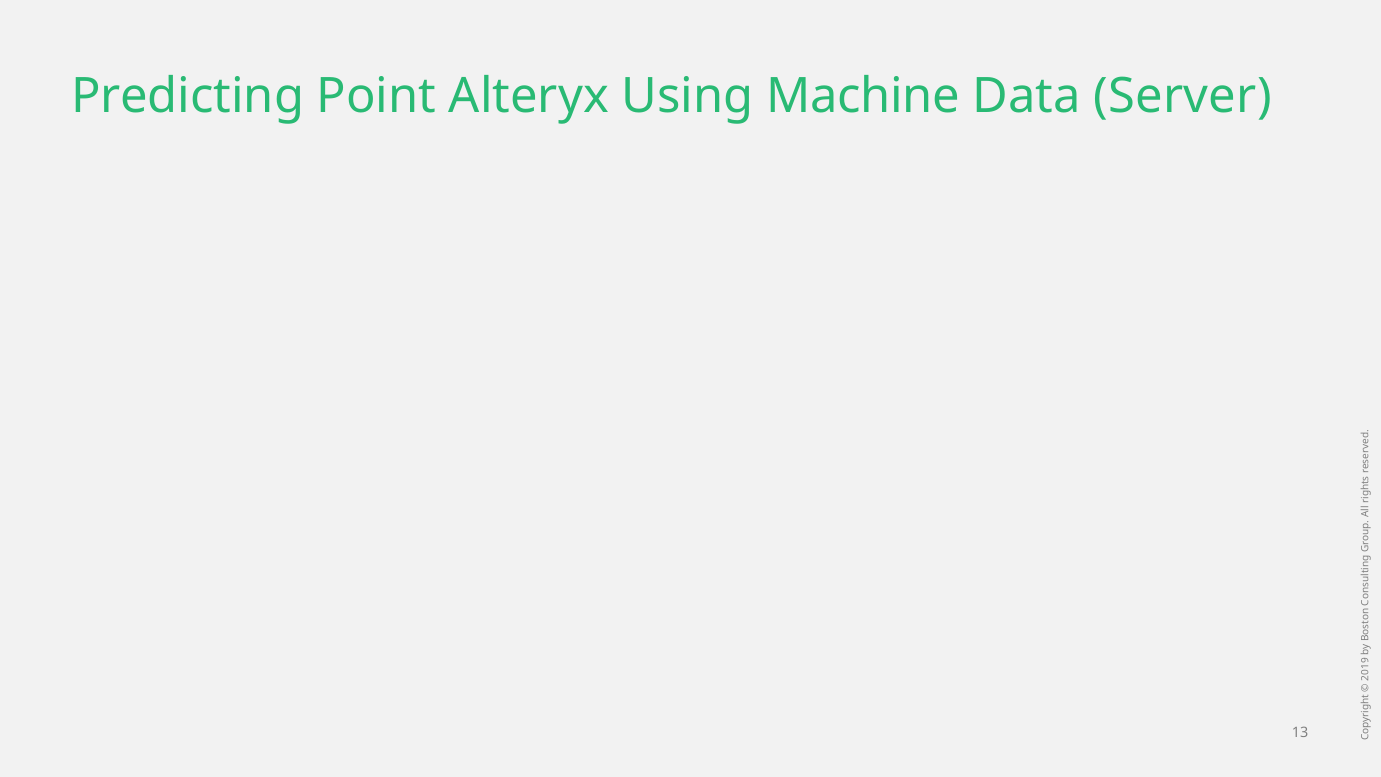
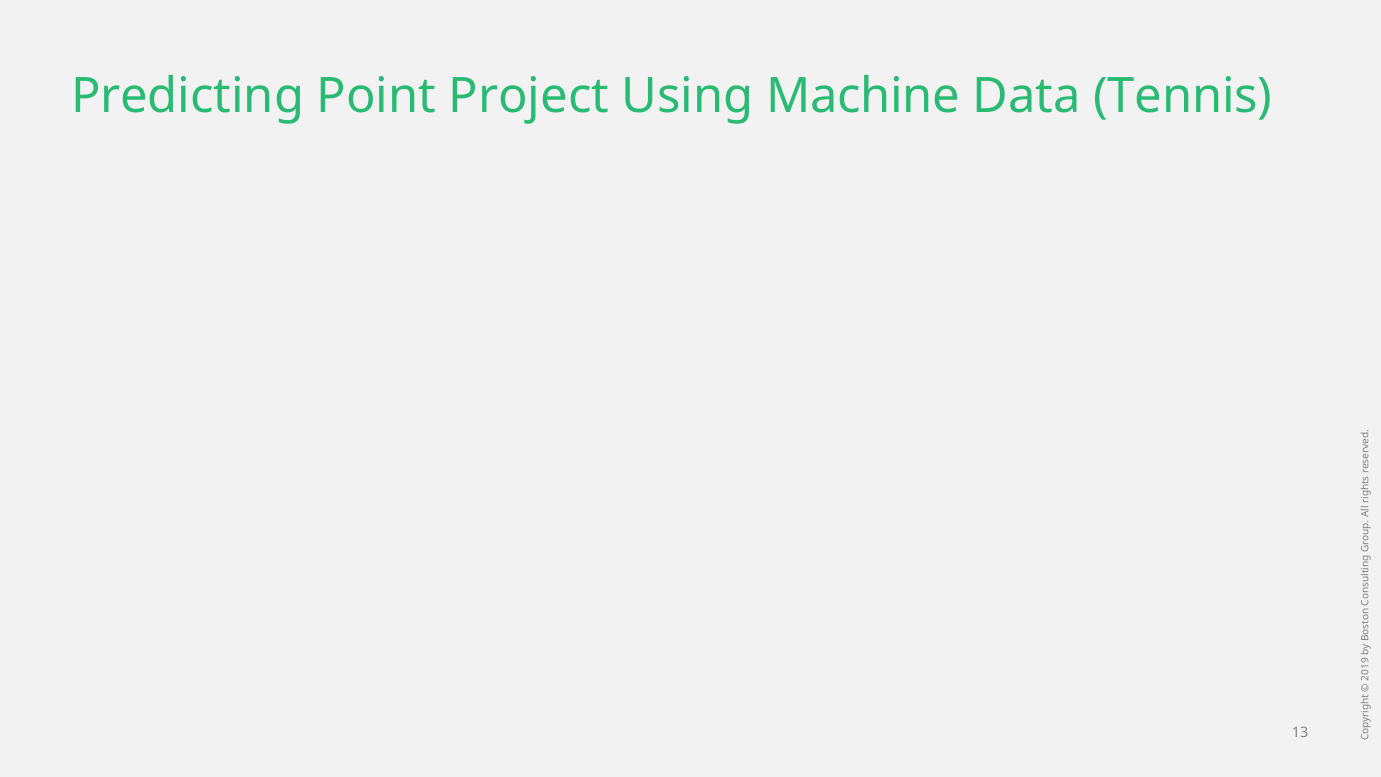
Alteryx: Alteryx -> Project
Server: Server -> Tennis
